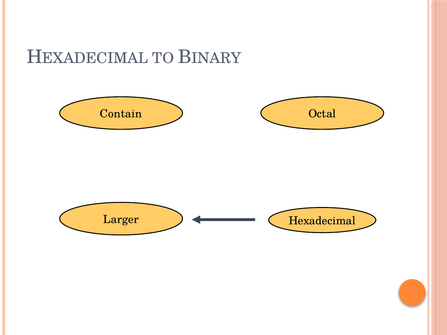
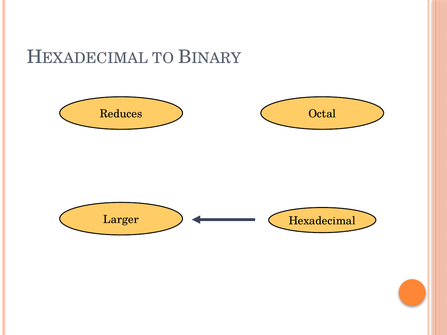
Contain: Contain -> Reduces
